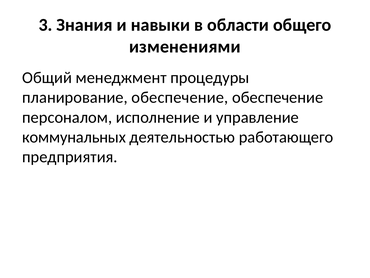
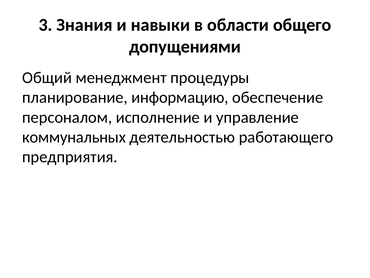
изменениями: изменениями -> допущениями
планирование обеспечение: обеспечение -> информацию
